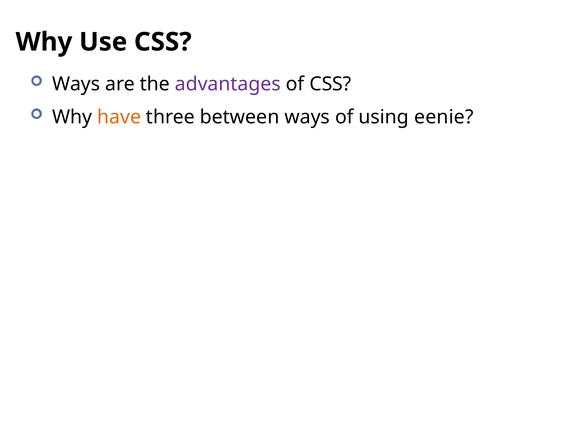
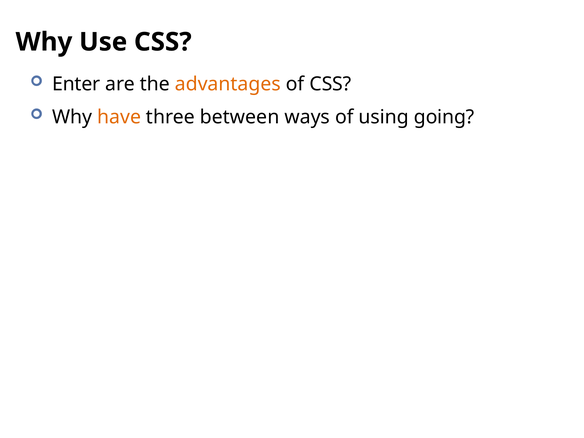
Ways at (76, 84): Ways -> Enter
advantages colour: purple -> orange
eenie: eenie -> going
